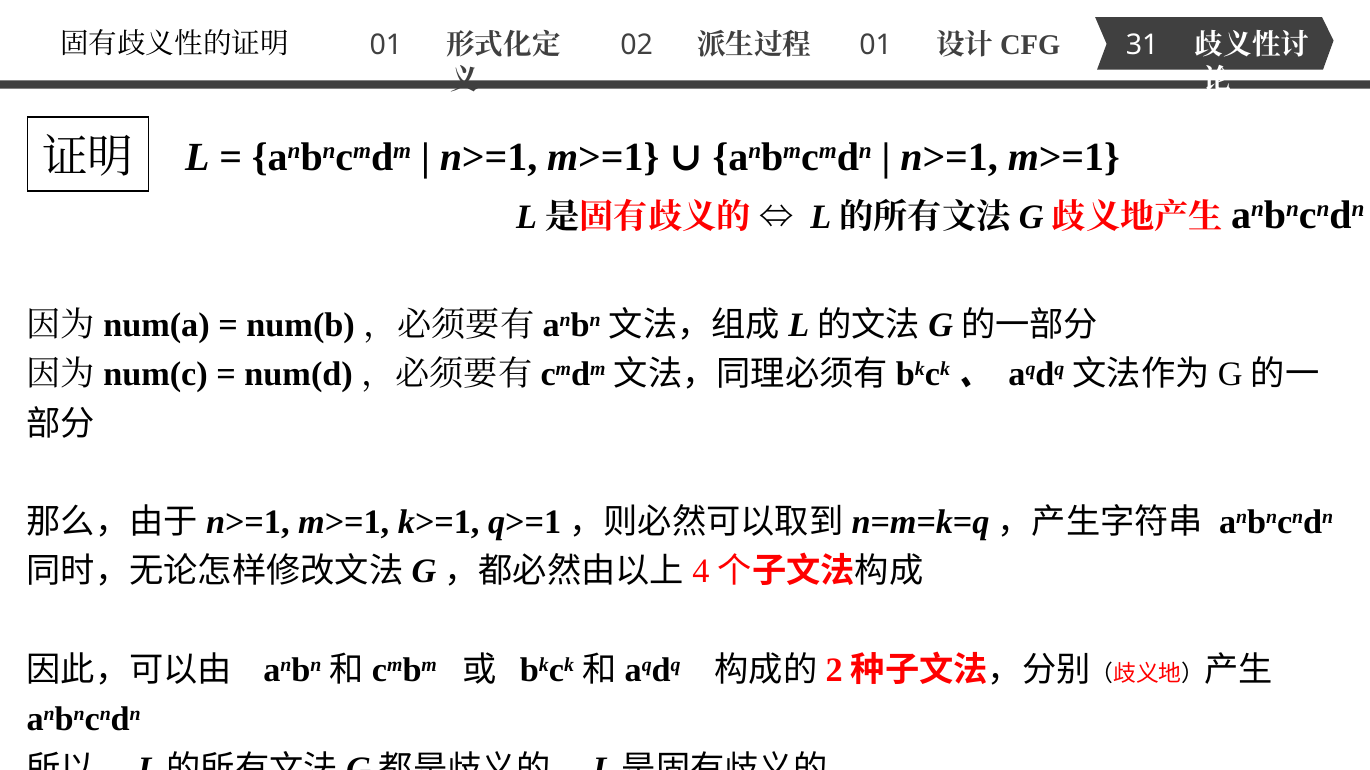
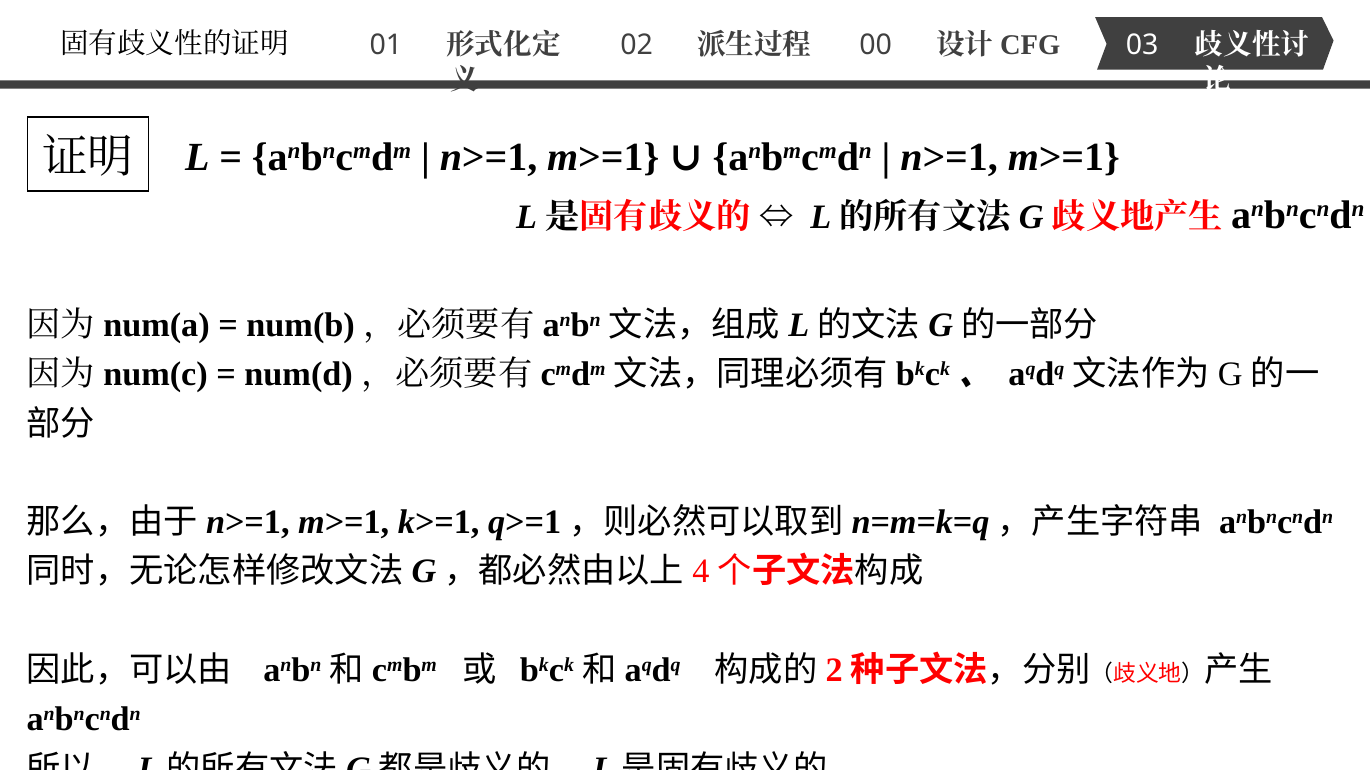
01 at (876, 45): 01 -> 00
31: 31 -> 03
